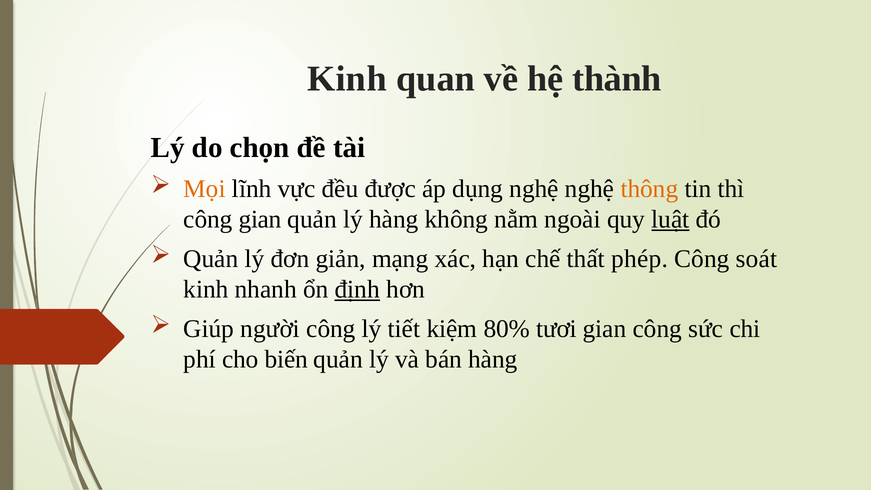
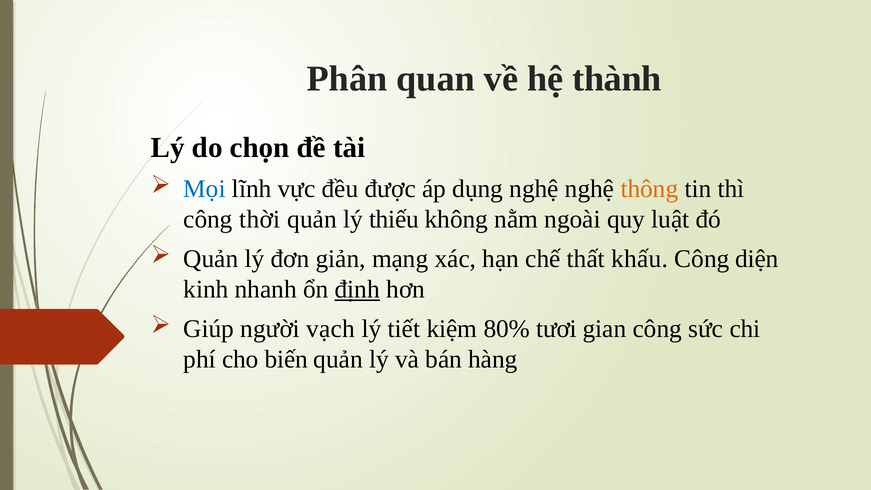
Kinh at (347, 79): Kinh -> Phân
Mọi colour: orange -> blue
công gian: gian -> thời
lý hàng: hàng -> thiếu
luật underline: present -> none
phép: phép -> khấu
soát: soát -> diện
người công: công -> vạch
